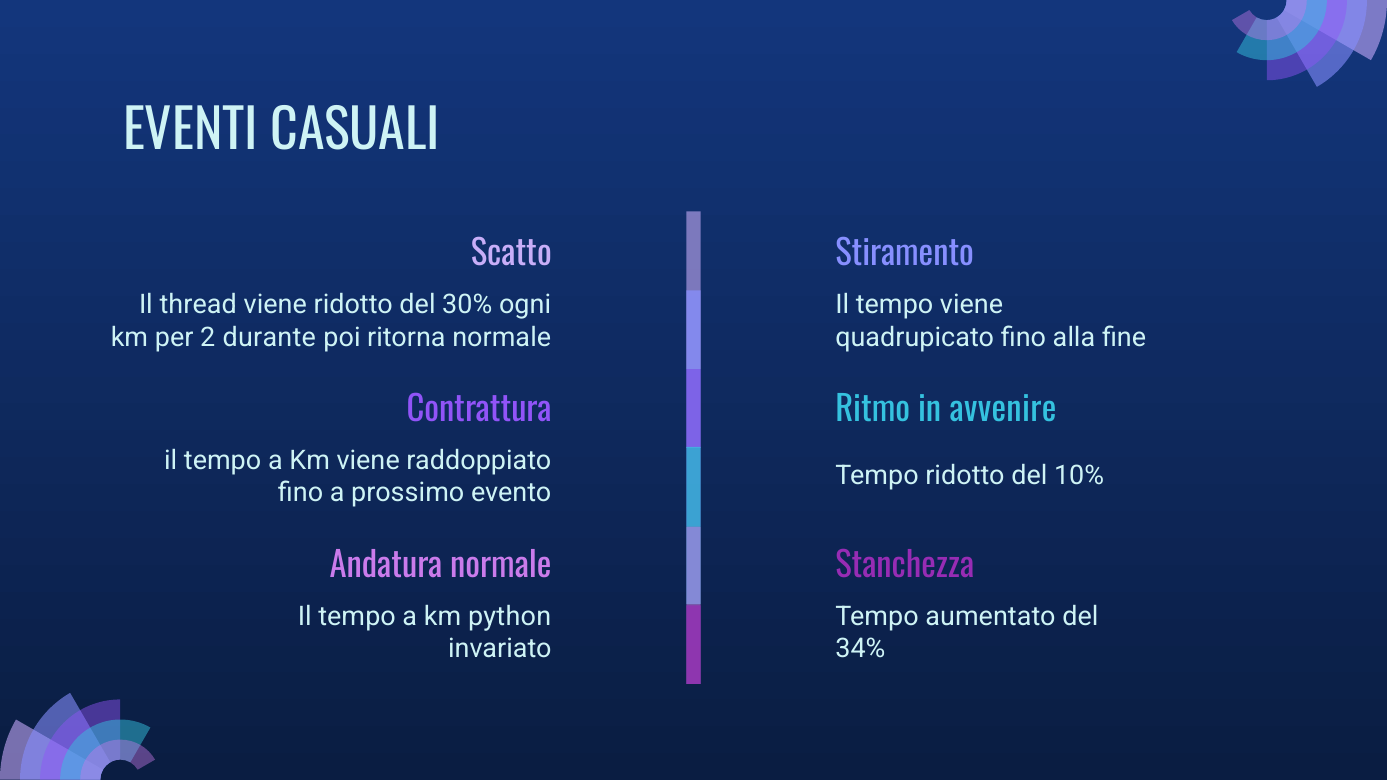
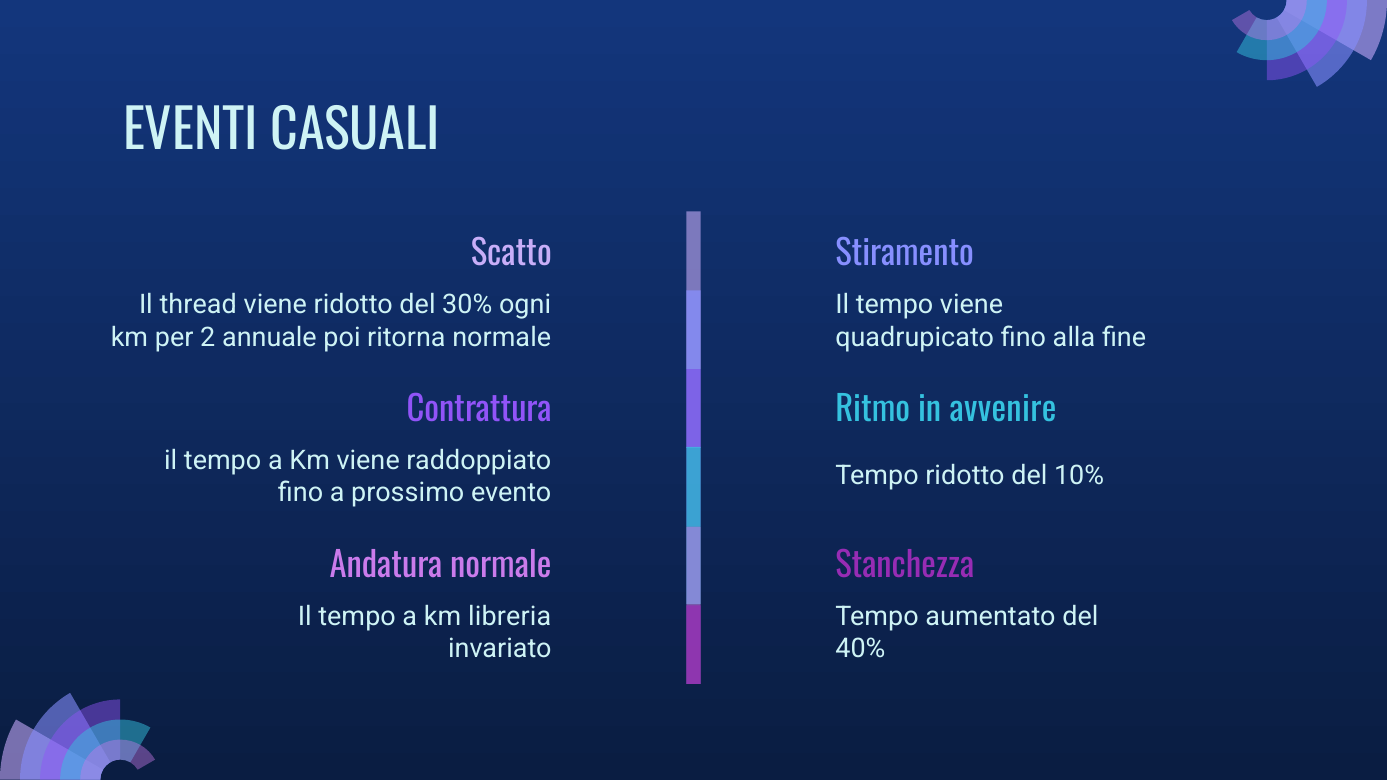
durante: durante -> annuale
python: python -> libreria
34%: 34% -> 40%
